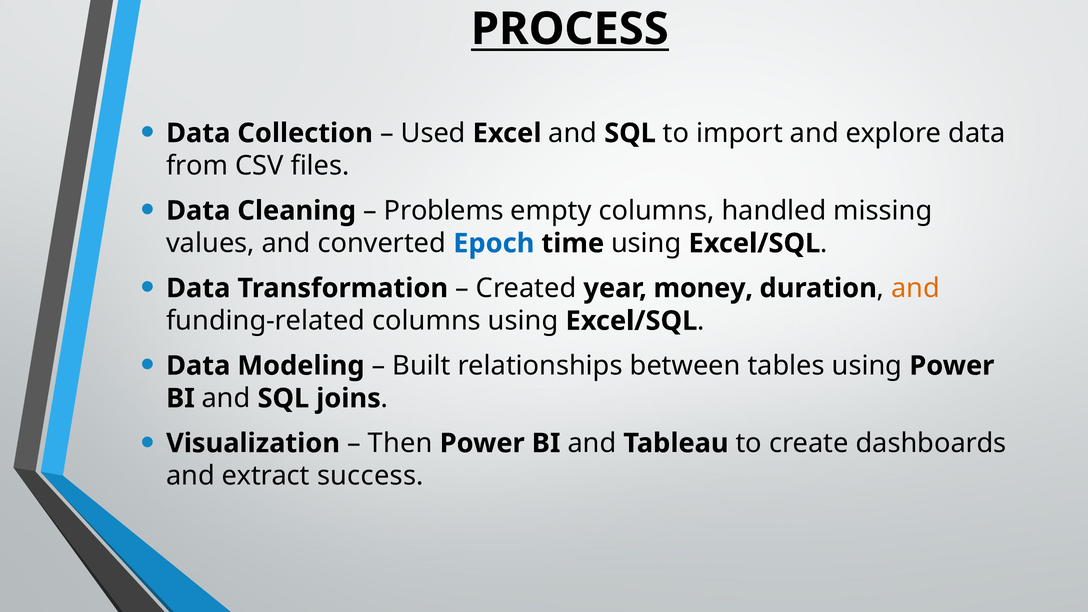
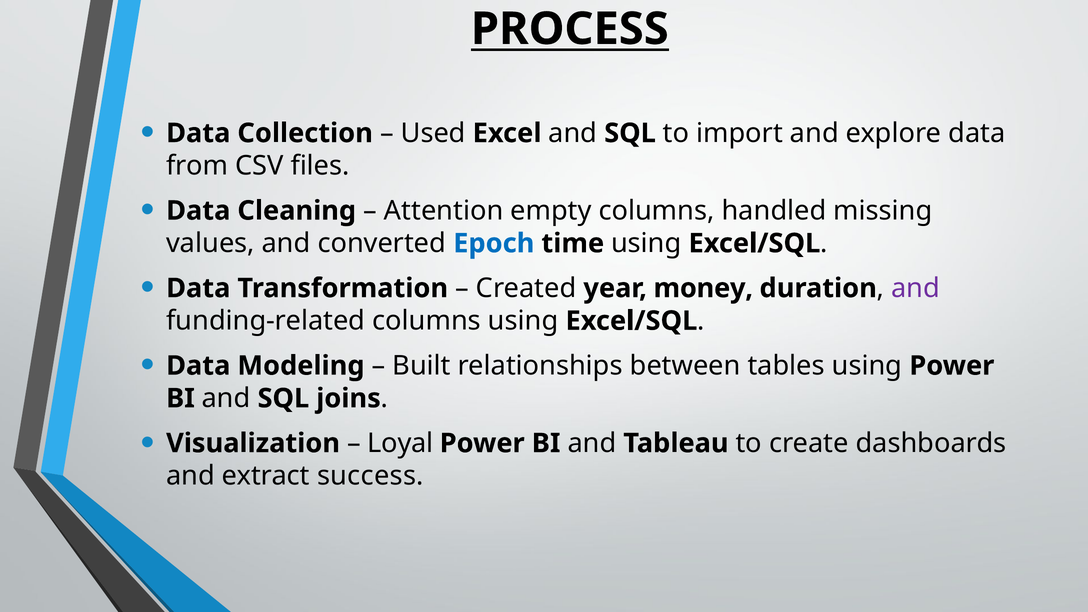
Problems: Problems -> Attention
and at (916, 288) colour: orange -> purple
Then: Then -> Loyal
